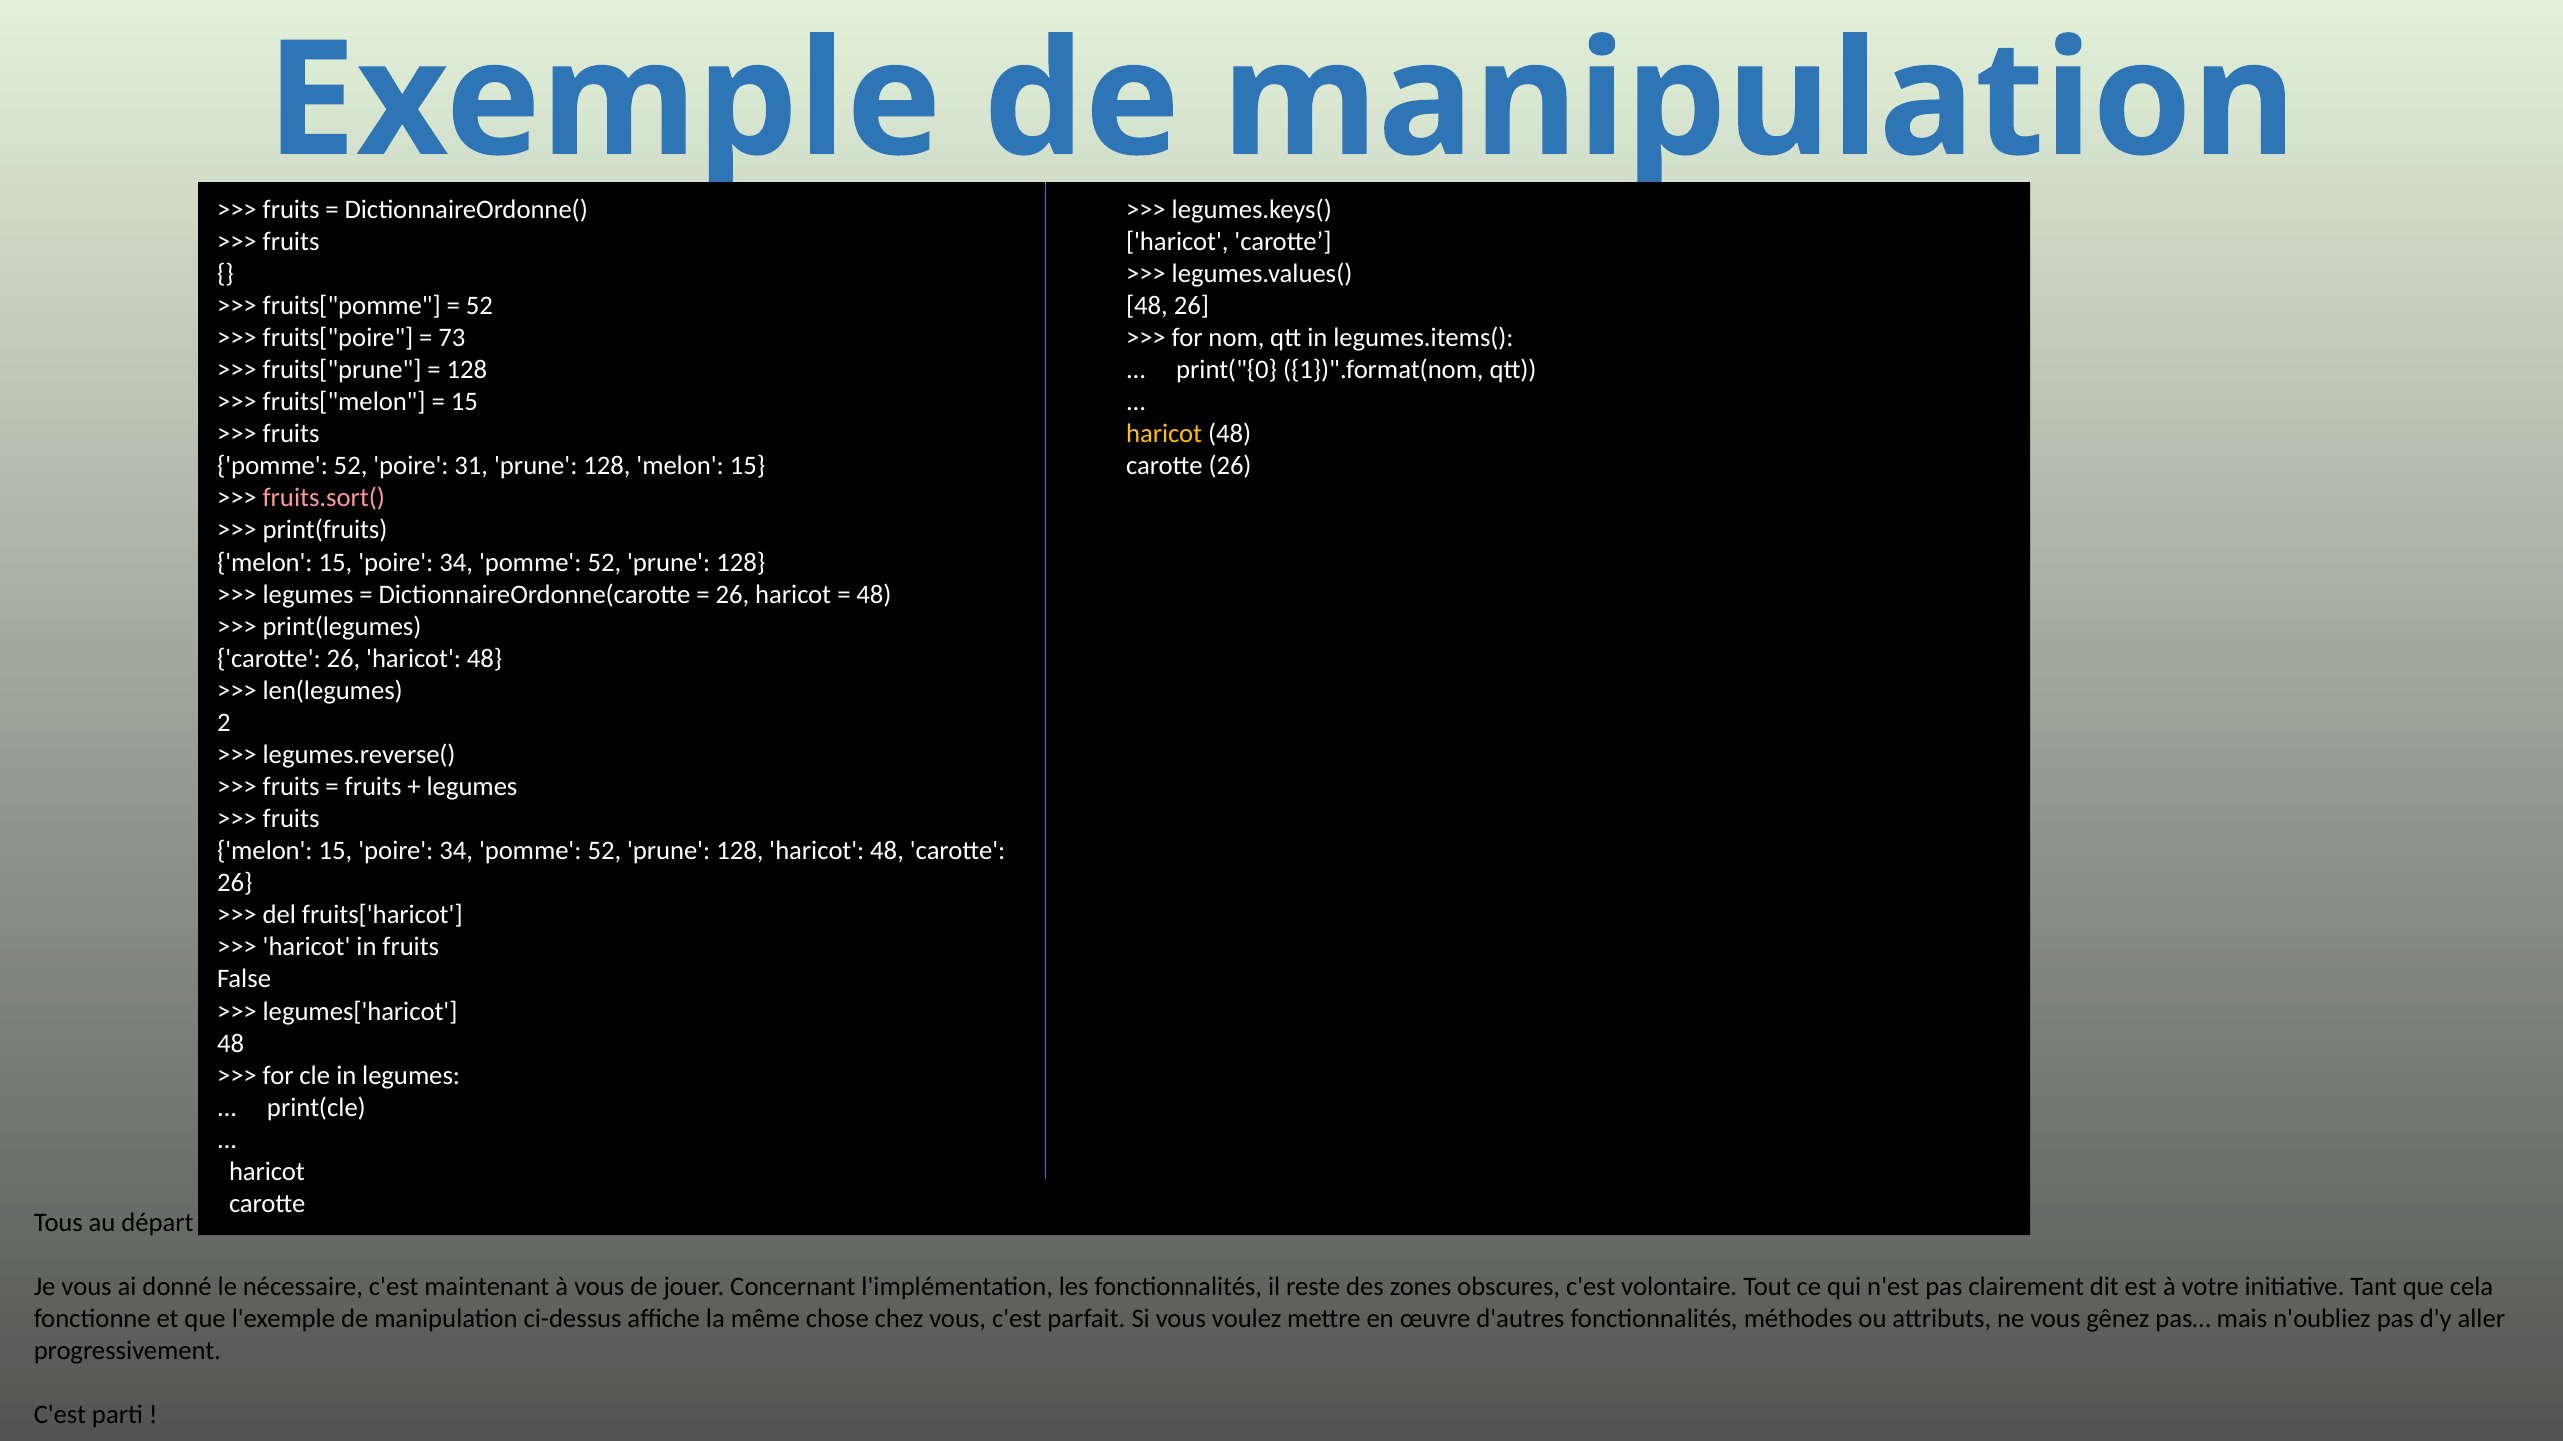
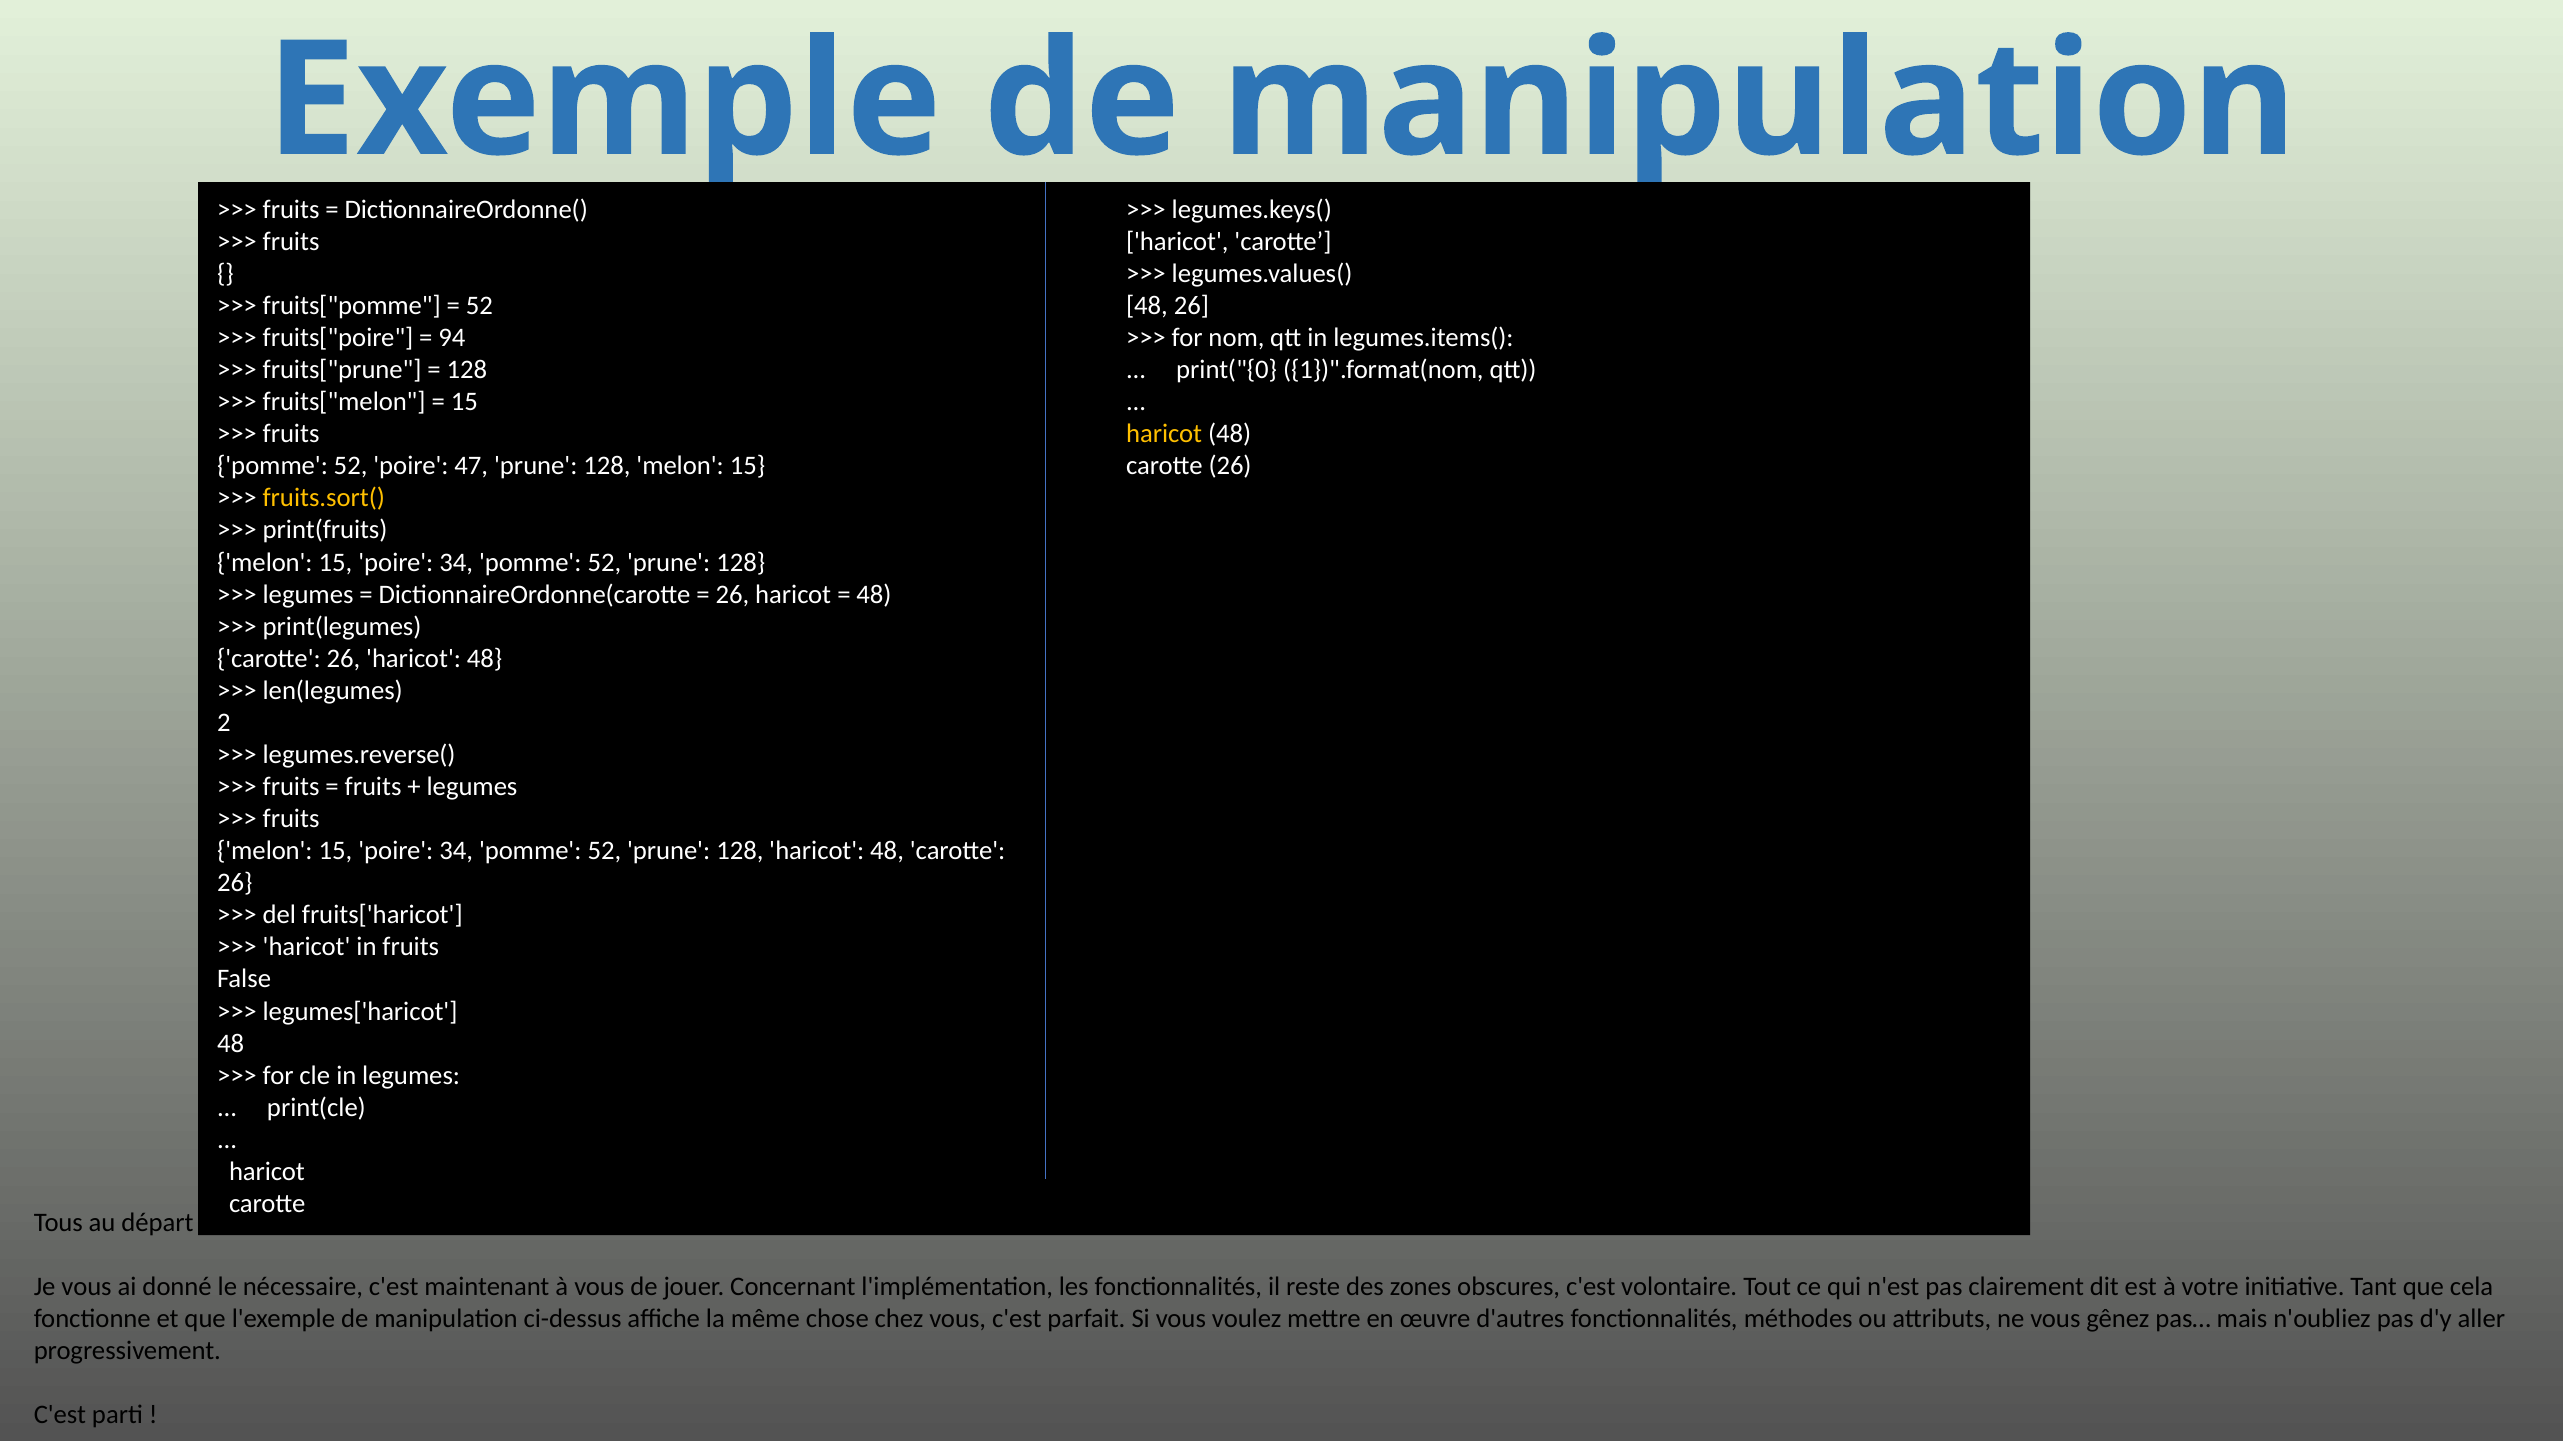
73: 73 -> 94
31: 31 -> 47
fruits.sort( colour: pink -> yellow
